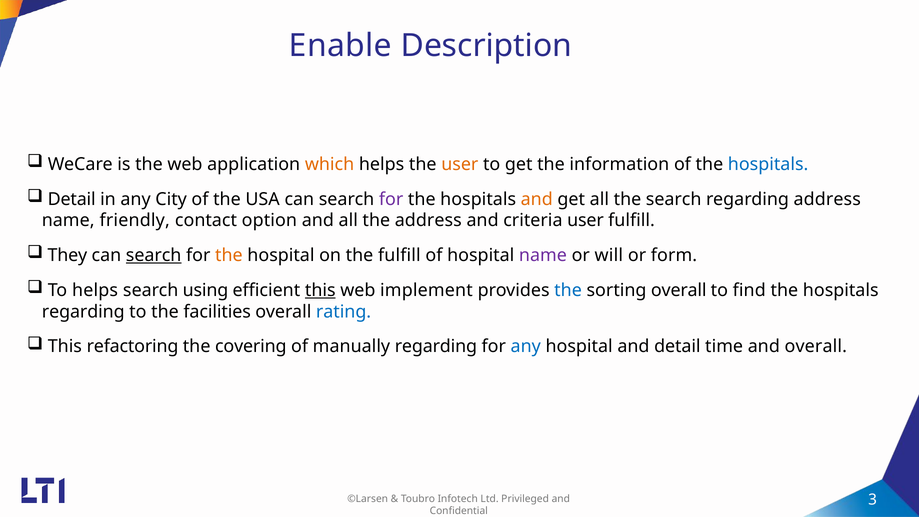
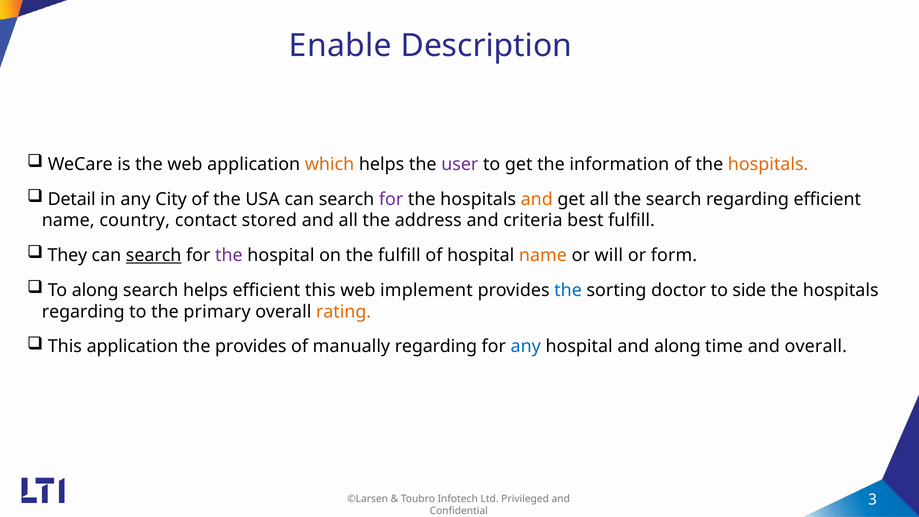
user at (460, 164) colour: orange -> purple
hospitals at (768, 164) colour: blue -> orange
regarding address: address -> efficient
friendly: friendly -> country
option: option -> stored
criteria user: user -> best
the at (229, 255) colour: orange -> purple
name at (543, 255) colour: purple -> orange
To helps: helps -> along
search using: using -> helps
this at (320, 290) underline: present -> none
sorting overall: overall -> doctor
find: find -> side
facilities: facilities -> primary
rating colour: blue -> orange
This refactoring: refactoring -> application
the covering: covering -> provides
and detail: detail -> along
